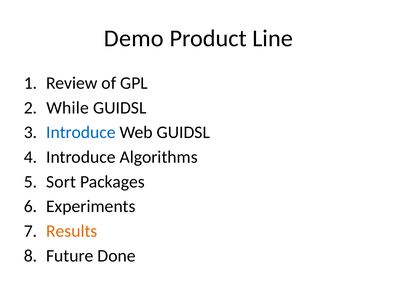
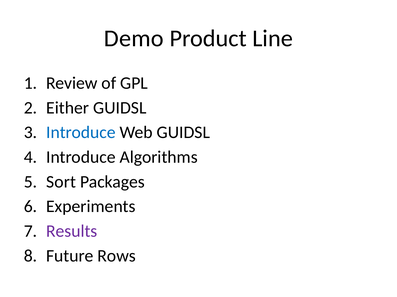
While: While -> Either
Results colour: orange -> purple
Done: Done -> Rows
